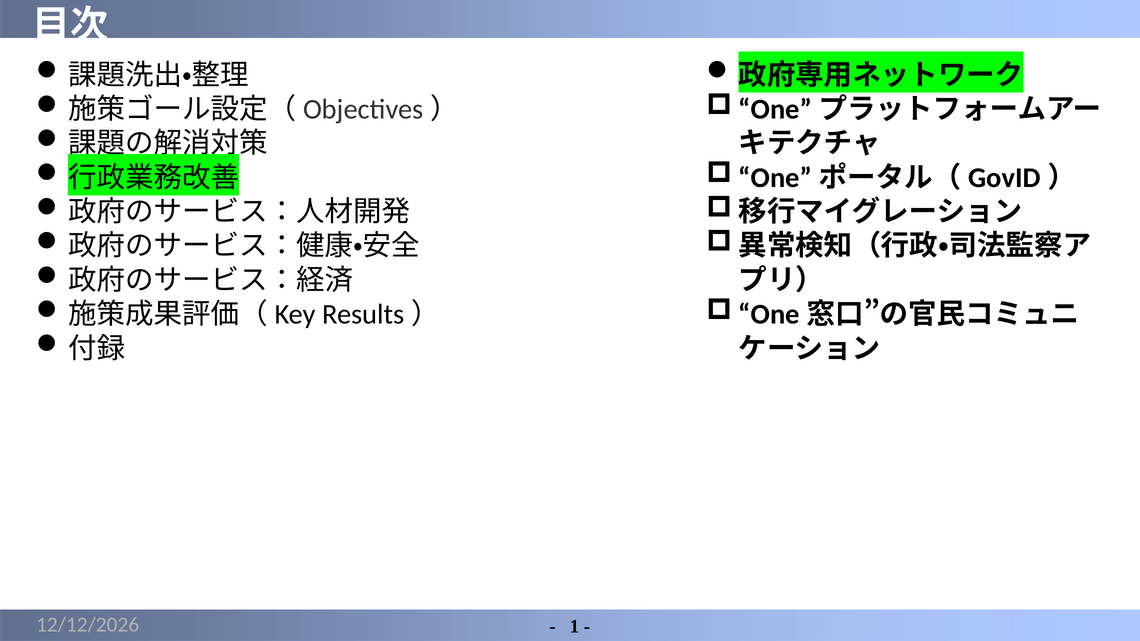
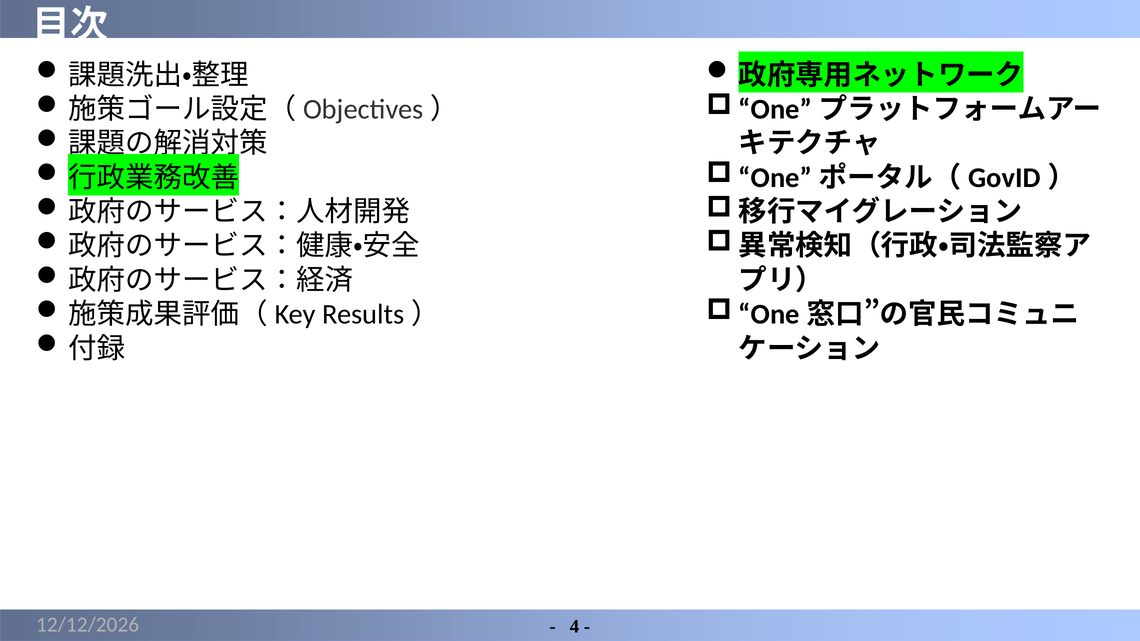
1: 1 -> 4
